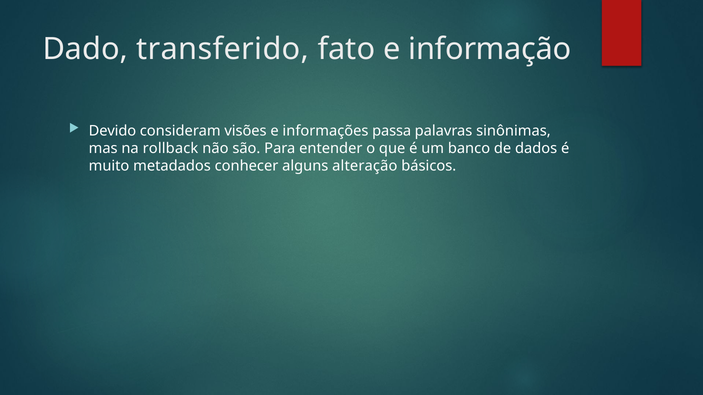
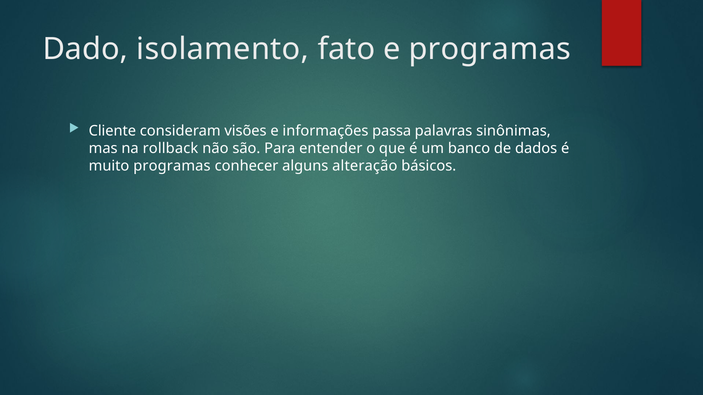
transferido: transferido -> isolamento
e informação: informação -> programas
Devido: Devido -> Cliente
muito metadados: metadados -> programas
